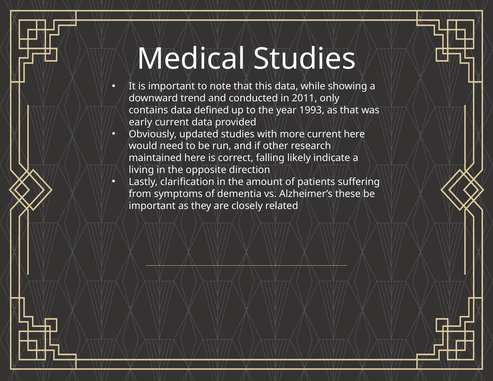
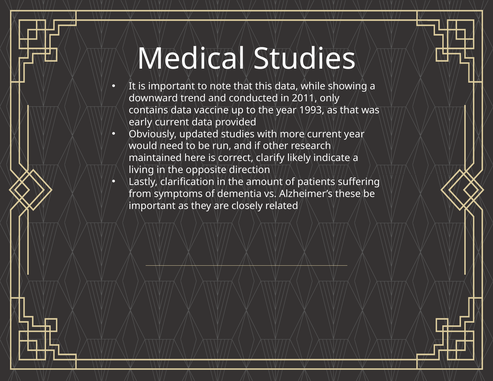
defined: defined -> vaccine
current here: here -> year
falling: falling -> clarify
